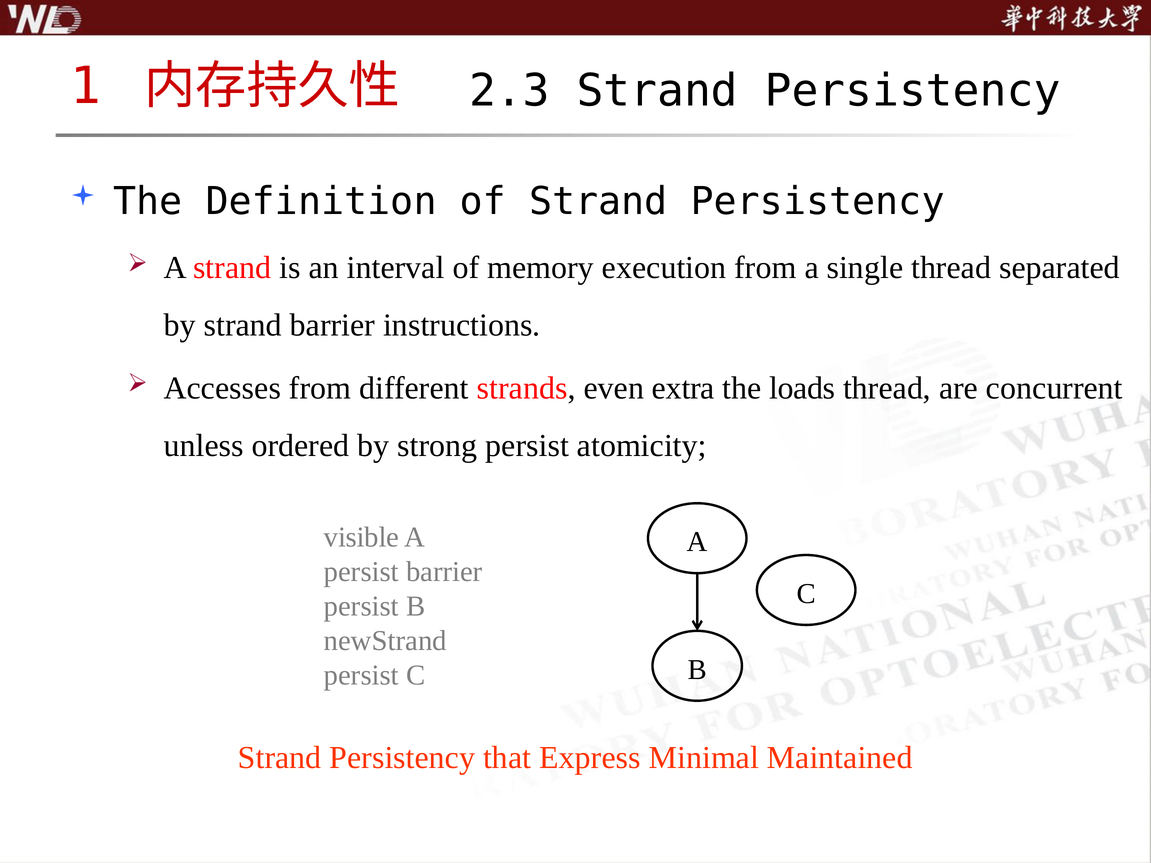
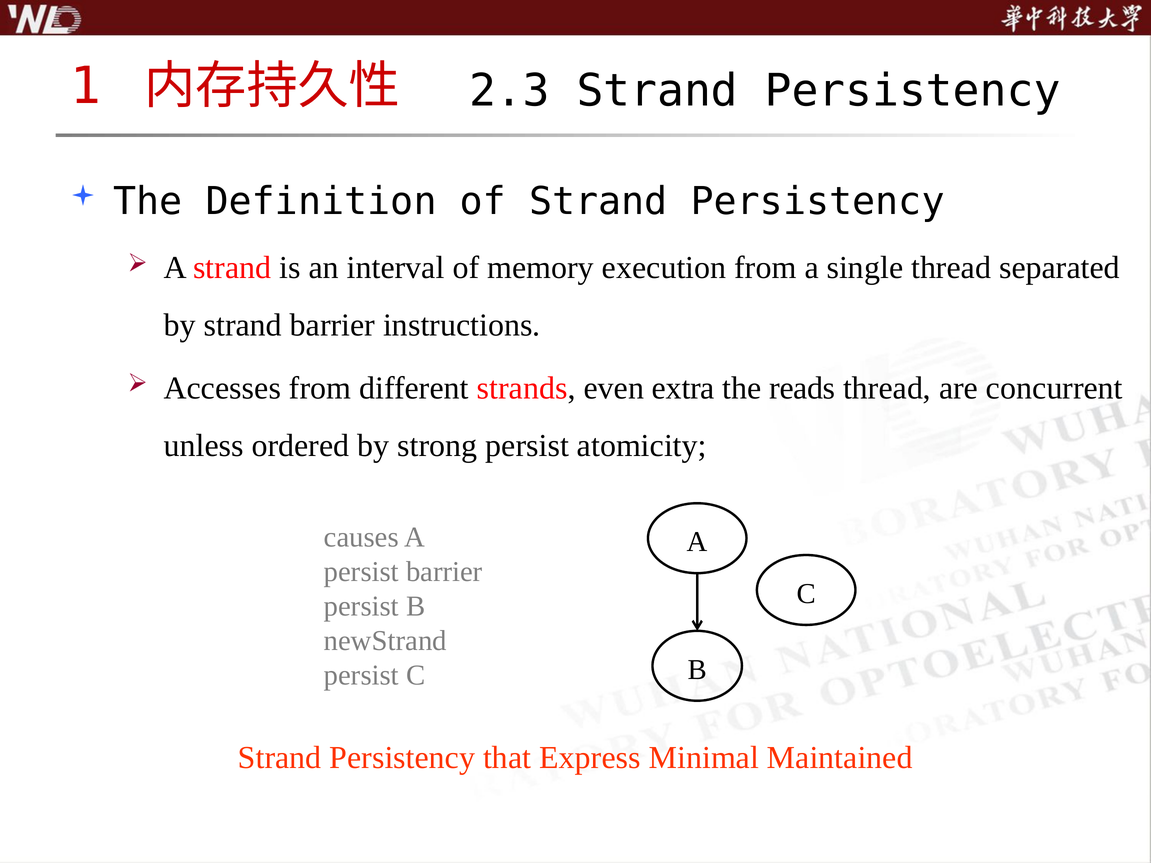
loads: loads -> reads
visible: visible -> causes
